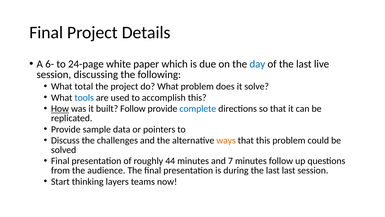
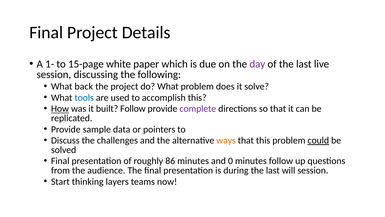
6-: 6- -> 1-
24-page: 24-page -> 15-page
day colour: blue -> purple
total: total -> back
complete colour: blue -> purple
could underline: none -> present
44: 44 -> 86
7: 7 -> 0
last last: last -> will
